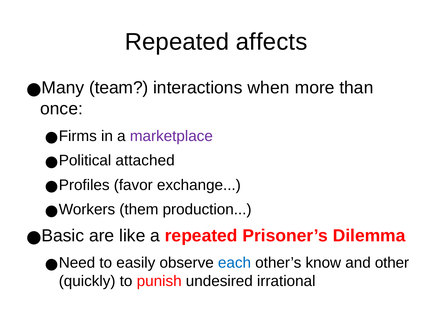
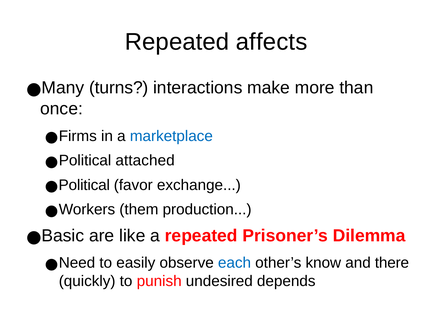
team: team -> turns
when: when -> make
marketplace colour: purple -> blue
Profiles at (84, 185): Profiles -> Political
other: other -> there
irrational: irrational -> depends
